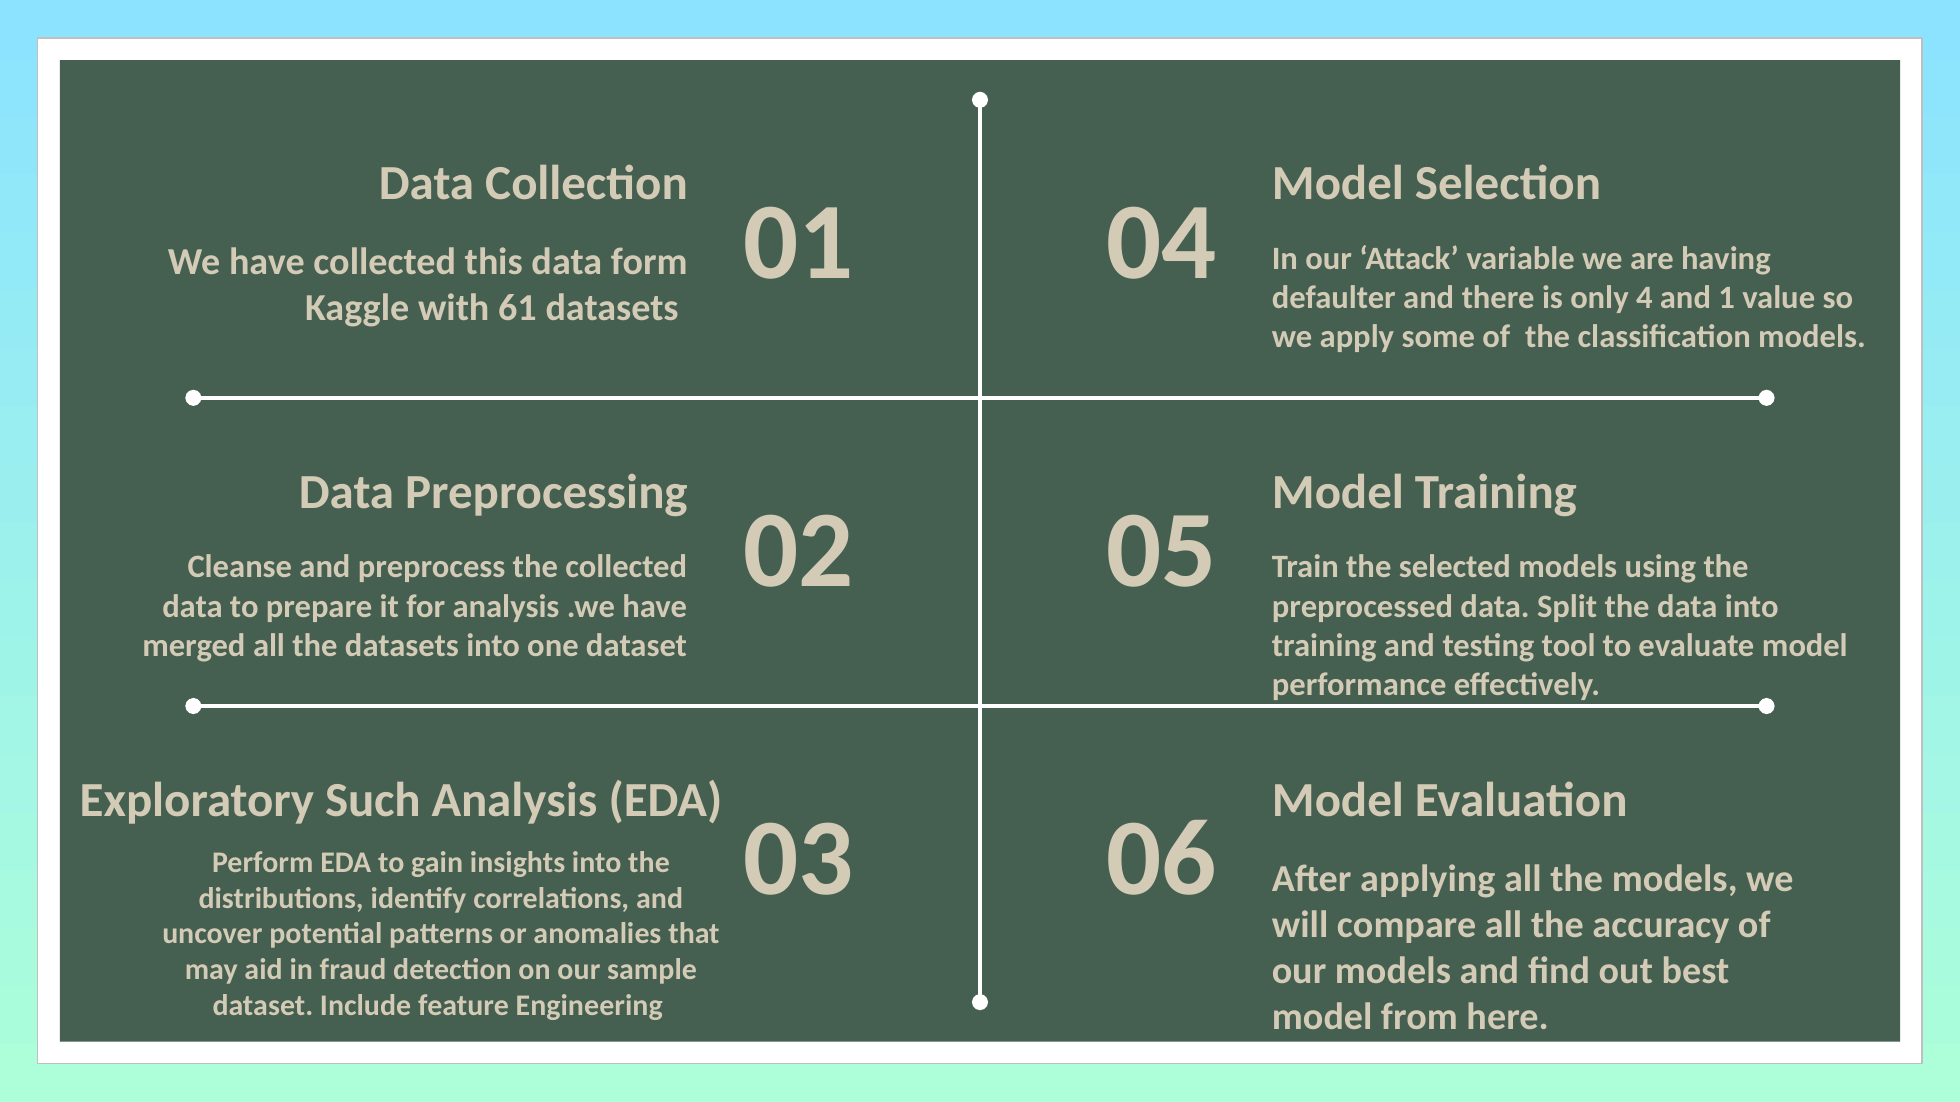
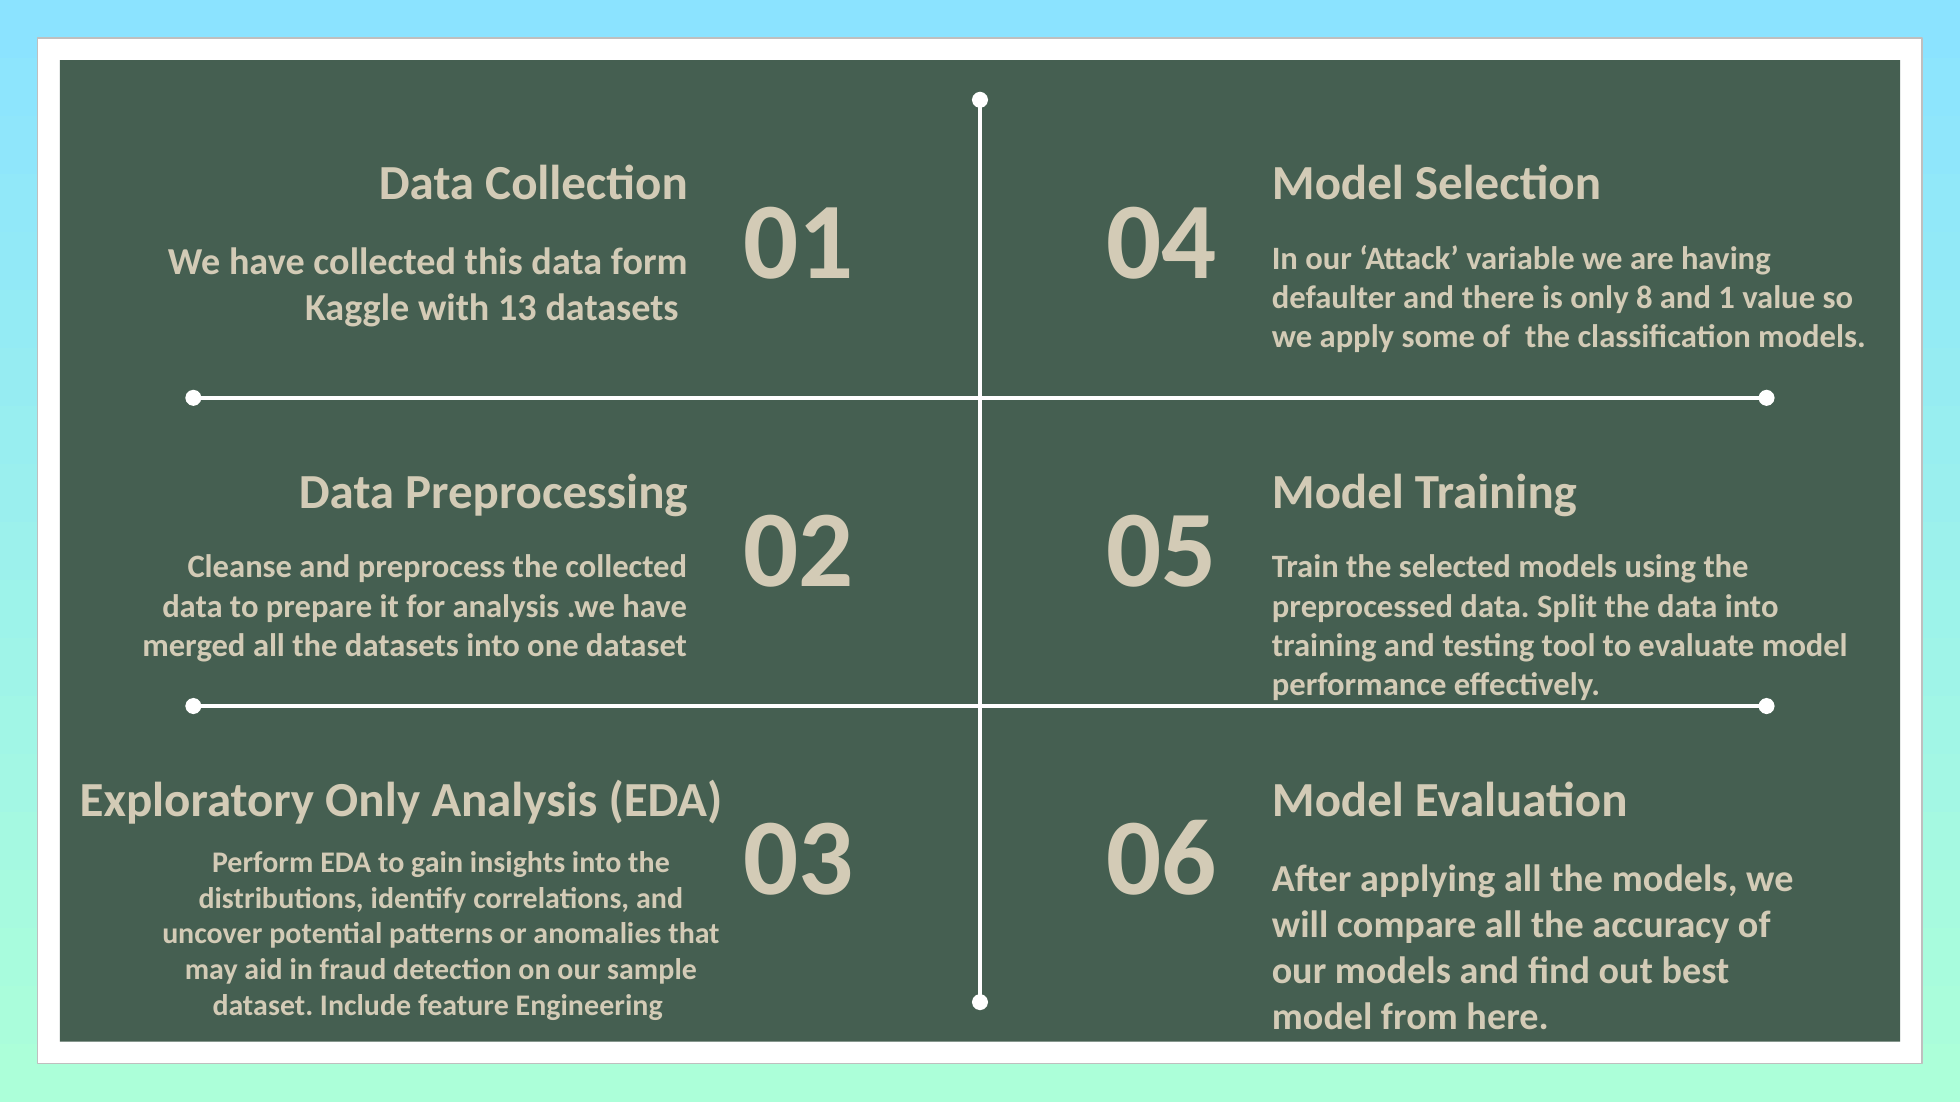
4: 4 -> 8
61: 61 -> 13
Exploratory Such: Such -> Only
